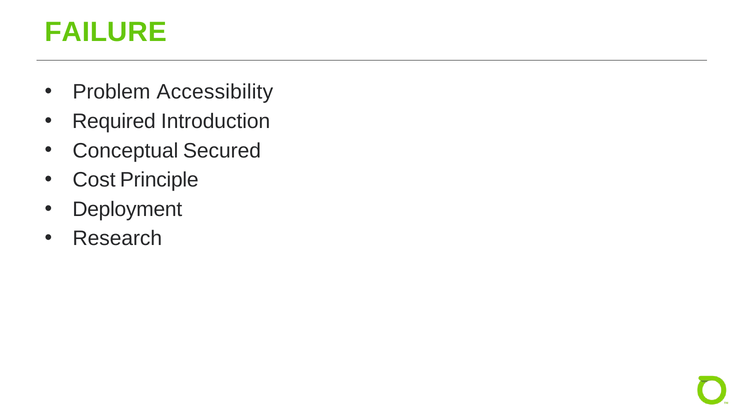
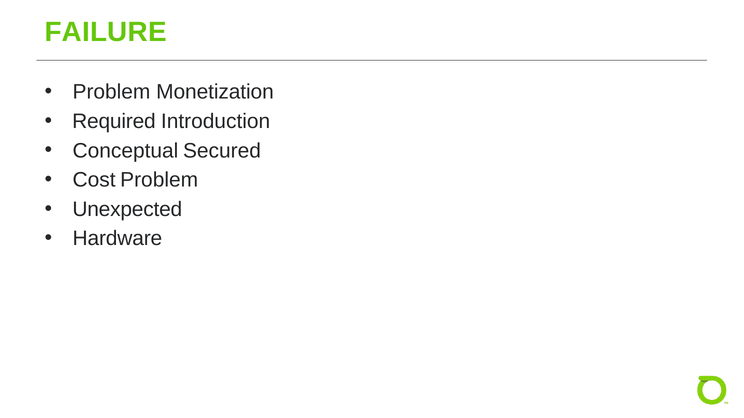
Accessibility: Accessibility -> Monetization
Cost Principle: Principle -> Problem
Deployment: Deployment -> Unexpected
Research: Research -> Hardware
